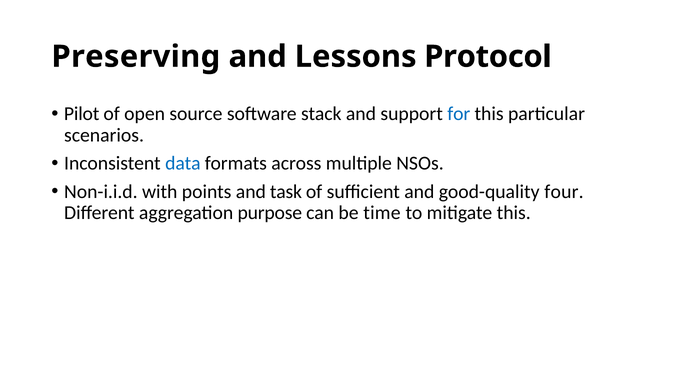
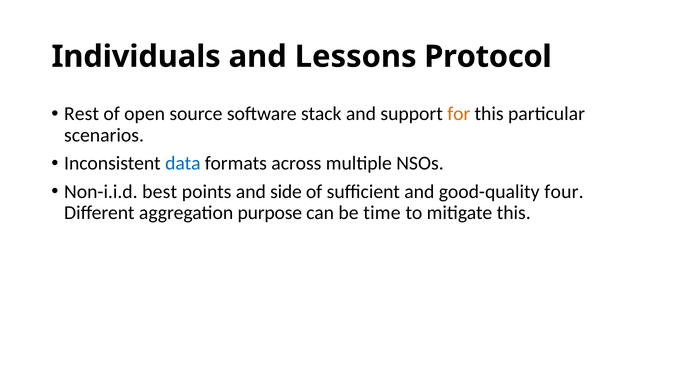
Preserving: Preserving -> Individuals
Pilot: Pilot -> Rest
for colour: blue -> orange
with: with -> best
task: task -> side
